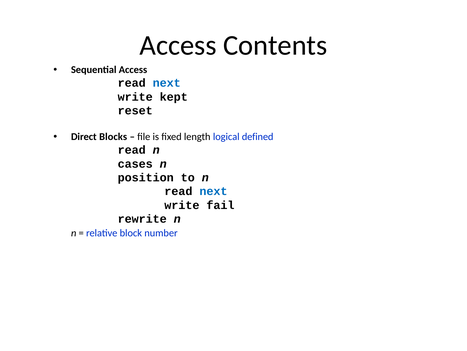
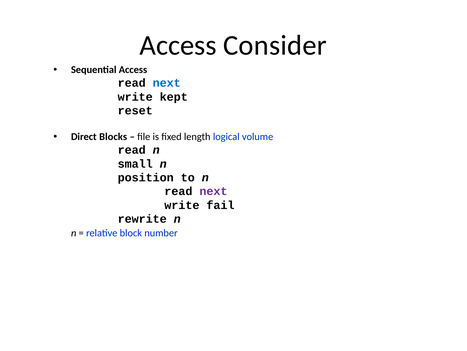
Contents: Contents -> Consider
defined: defined -> volume
cases: cases -> small
next at (213, 191) colour: blue -> purple
